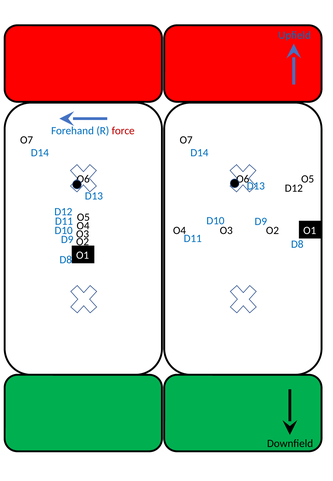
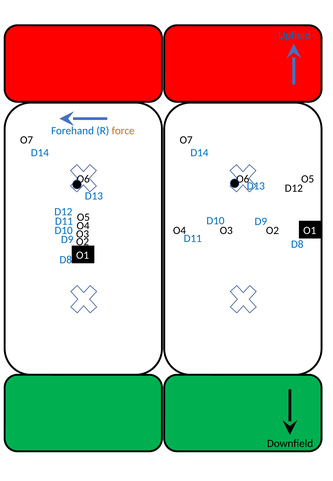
force colour: red -> orange
